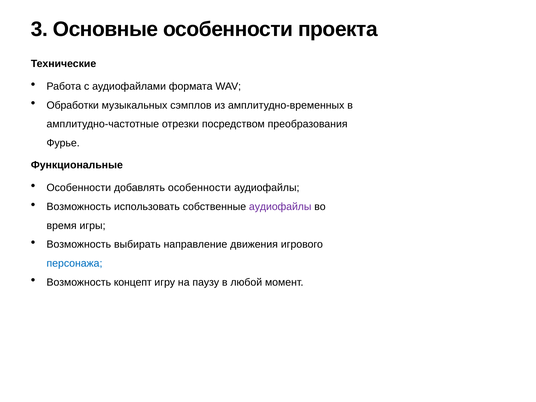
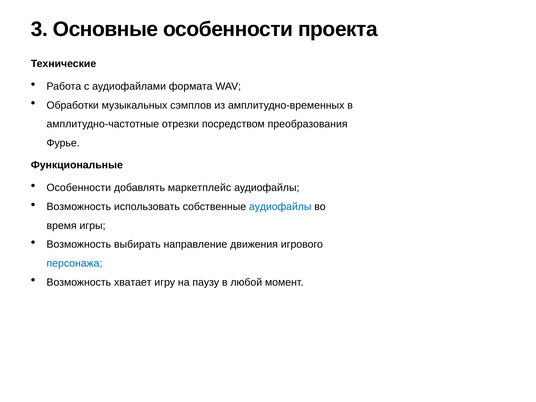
добавлять особенности: особенности -> маркетплейс
аудиофайлы at (280, 207) colour: purple -> blue
концепт: концепт -> хватает
